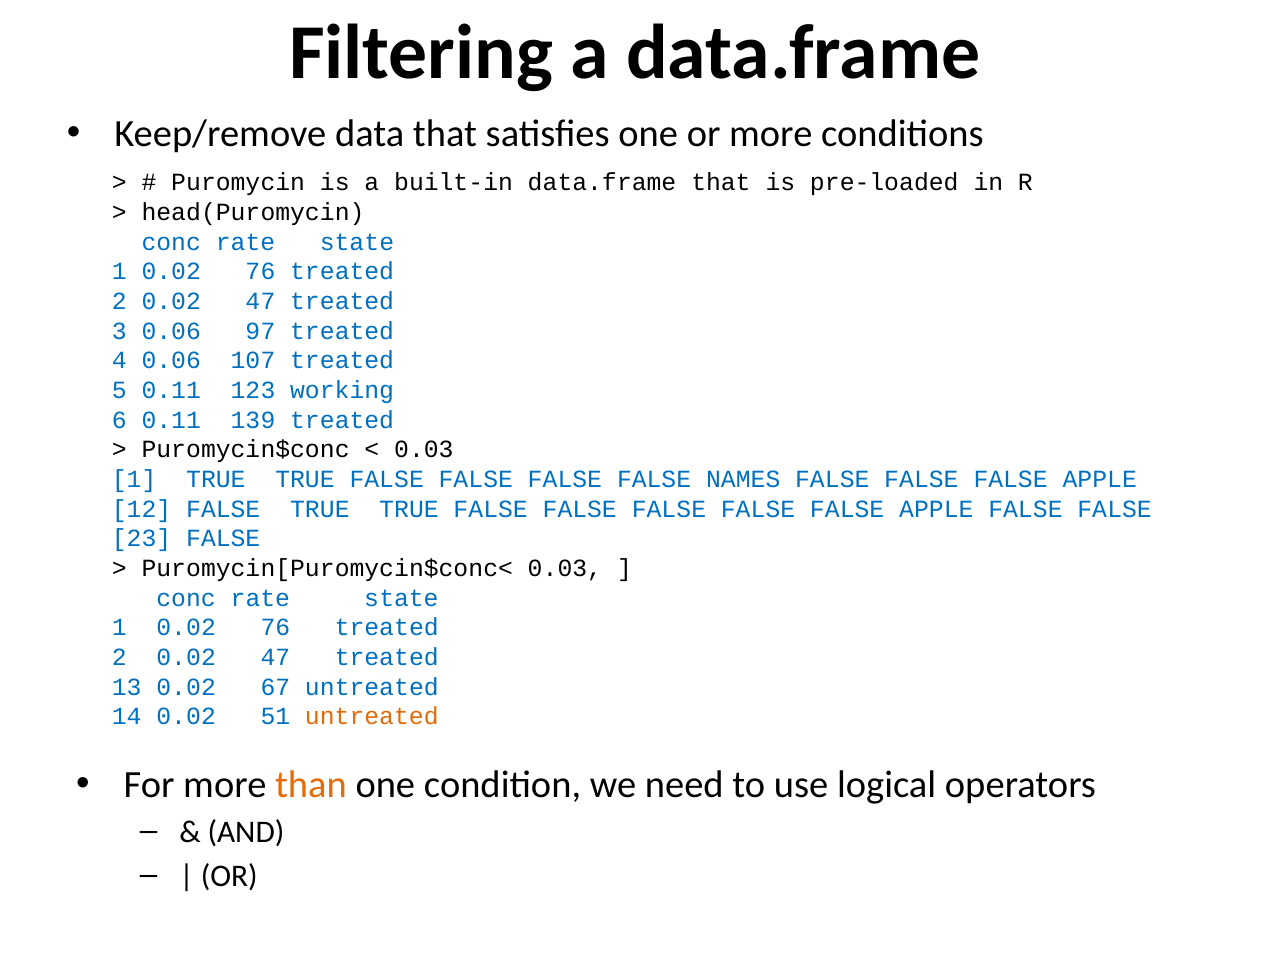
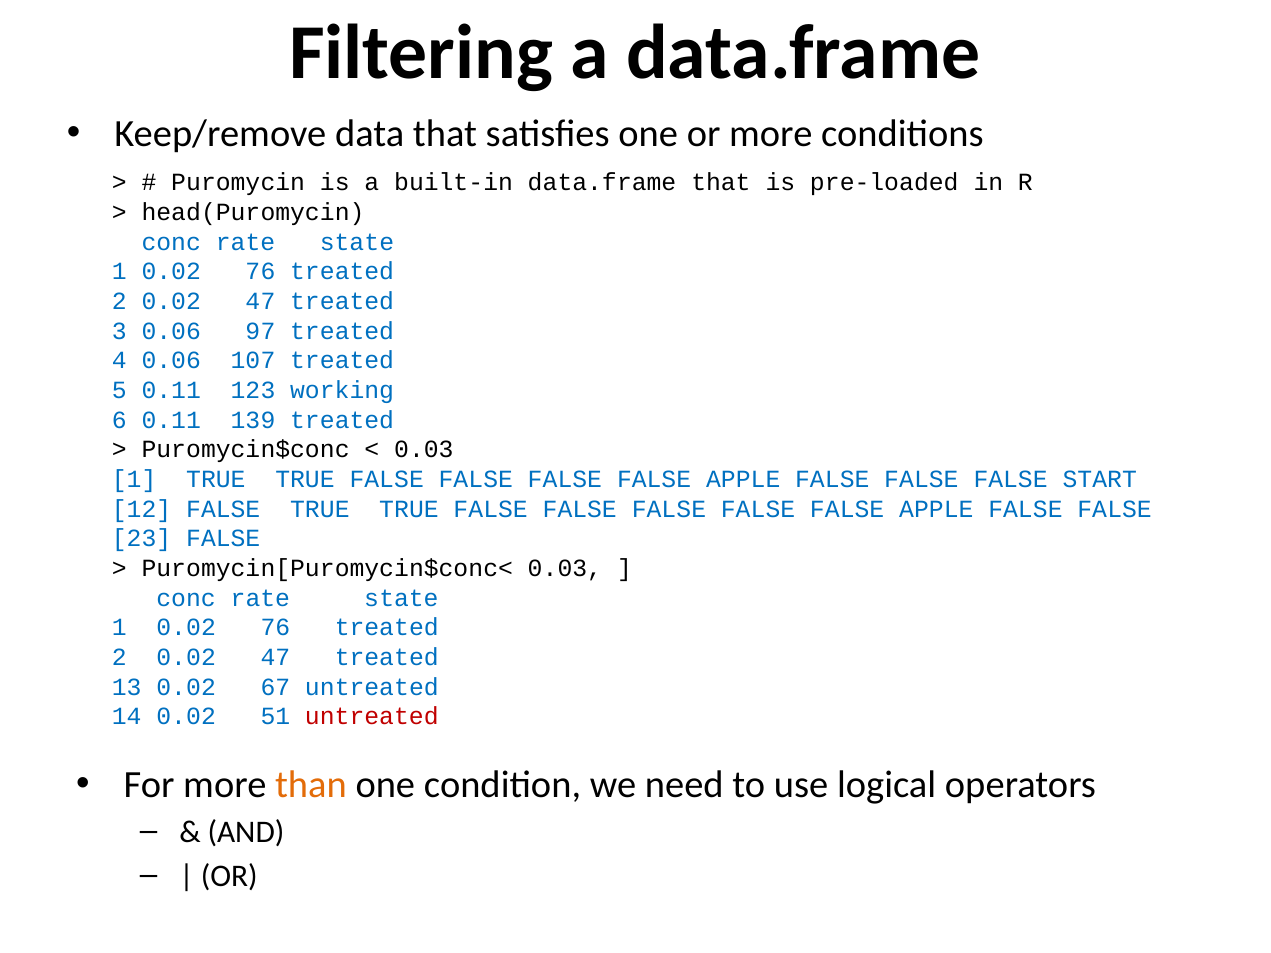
NAMES at (743, 480): NAMES -> APPLE
APPLE at (1100, 480): APPLE -> START
untreated at (372, 717) colour: orange -> red
